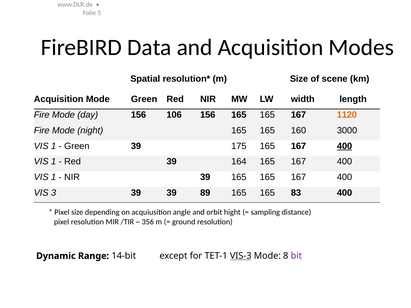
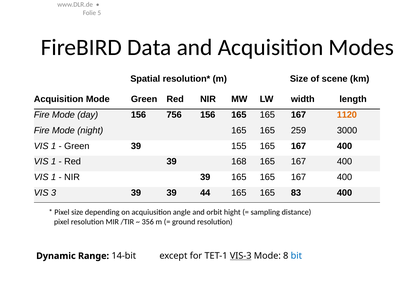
106: 106 -> 756
160: 160 -> 259
175: 175 -> 155
400 at (345, 146) underline: present -> none
164: 164 -> 168
89: 89 -> 44
bit colour: purple -> blue
